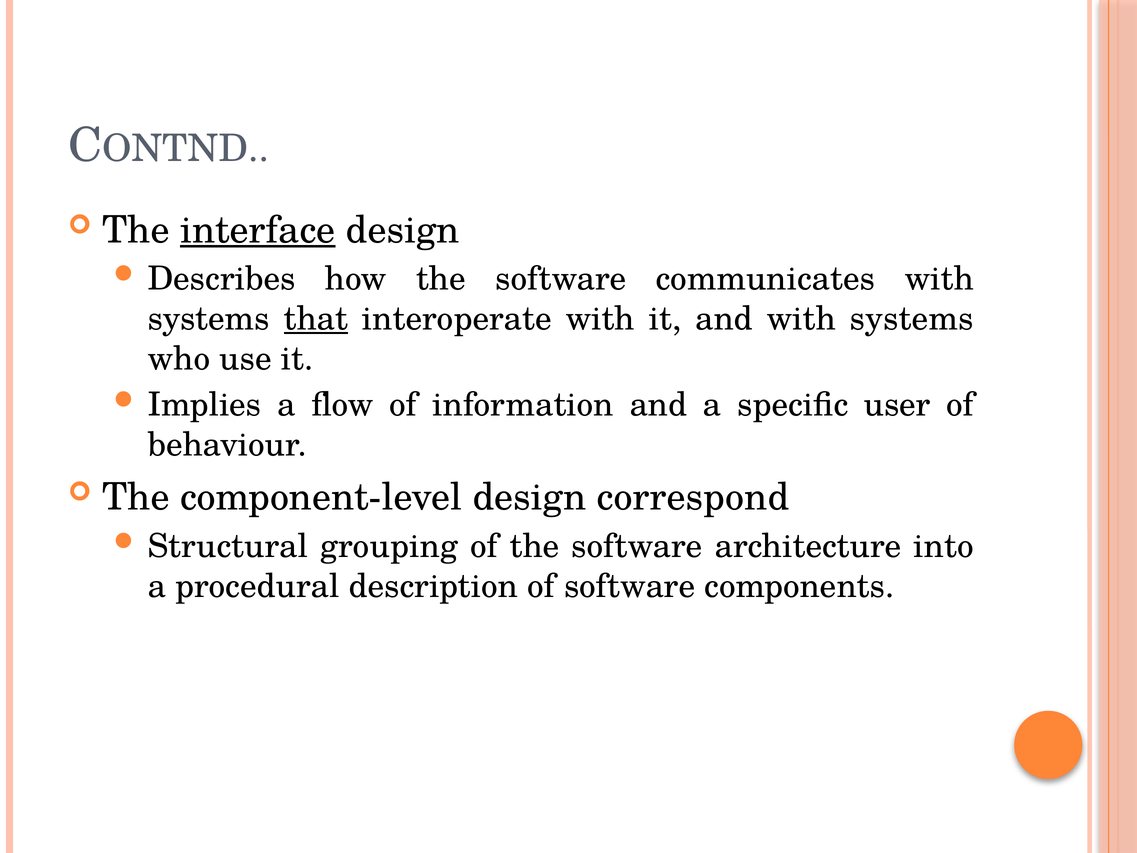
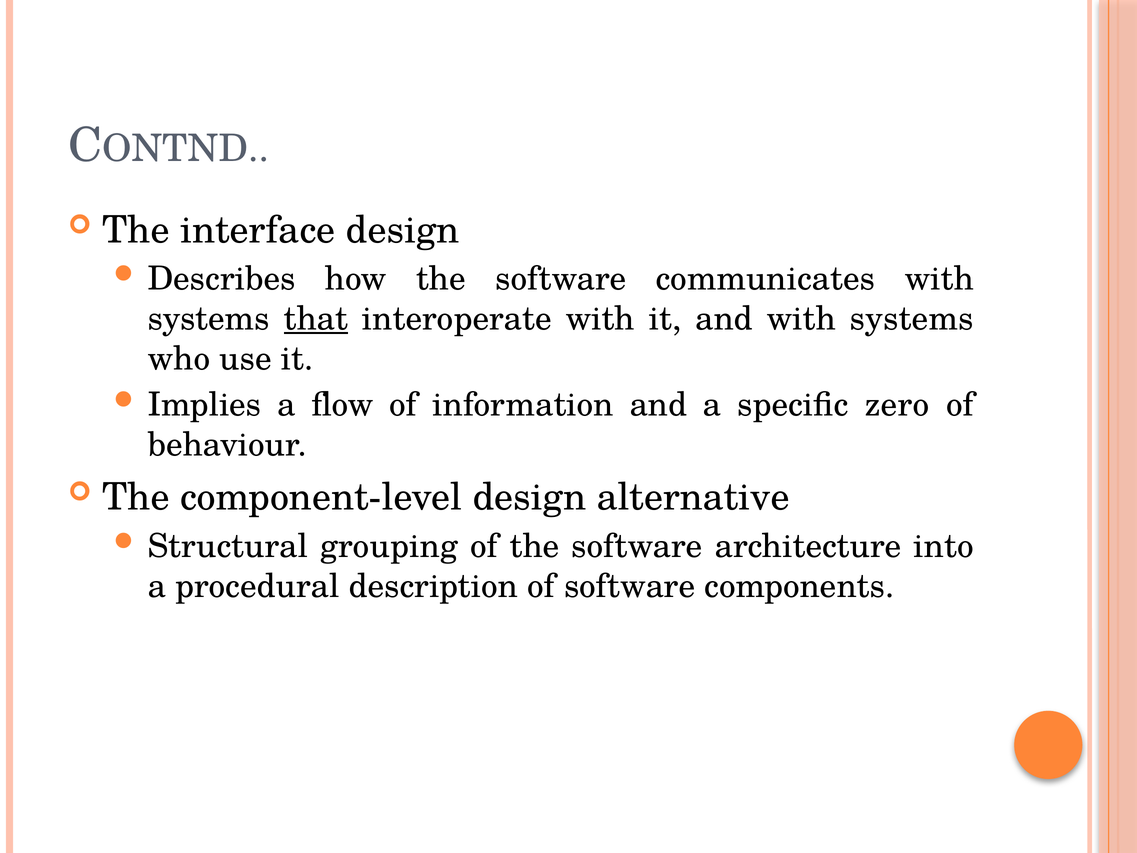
interface underline: present -> none
user: user -> zero
correspond: correspond -> alternative
